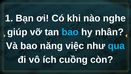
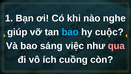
nhân: nhân -> cuộc
năng: năng -> sáng
qua colour: light blue -> pink
